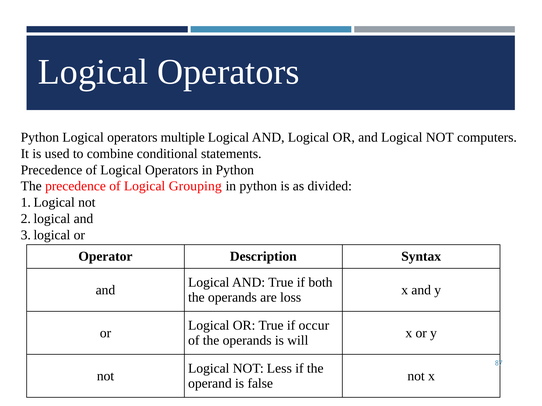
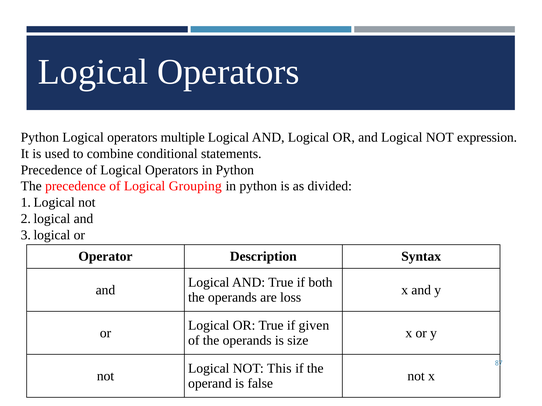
computers: computers -> expression
occur: occur -> given
will: will -> size
Less: Less -> This
